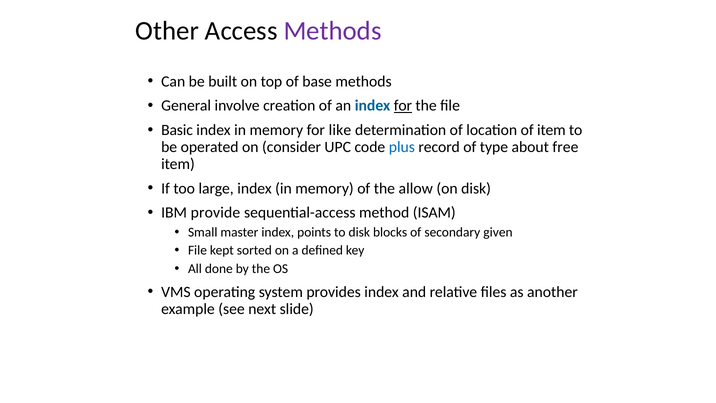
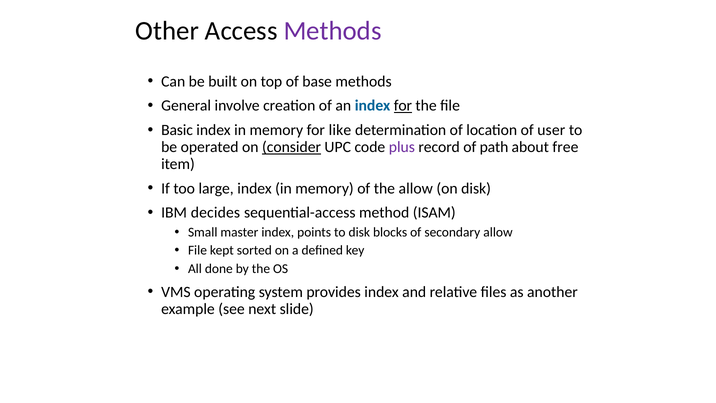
of item: item -> user
consider underline: none -> present
plus colour: blue -> purple
type: type -> path
provide: provide -> decides
secondary given: given -> allow
